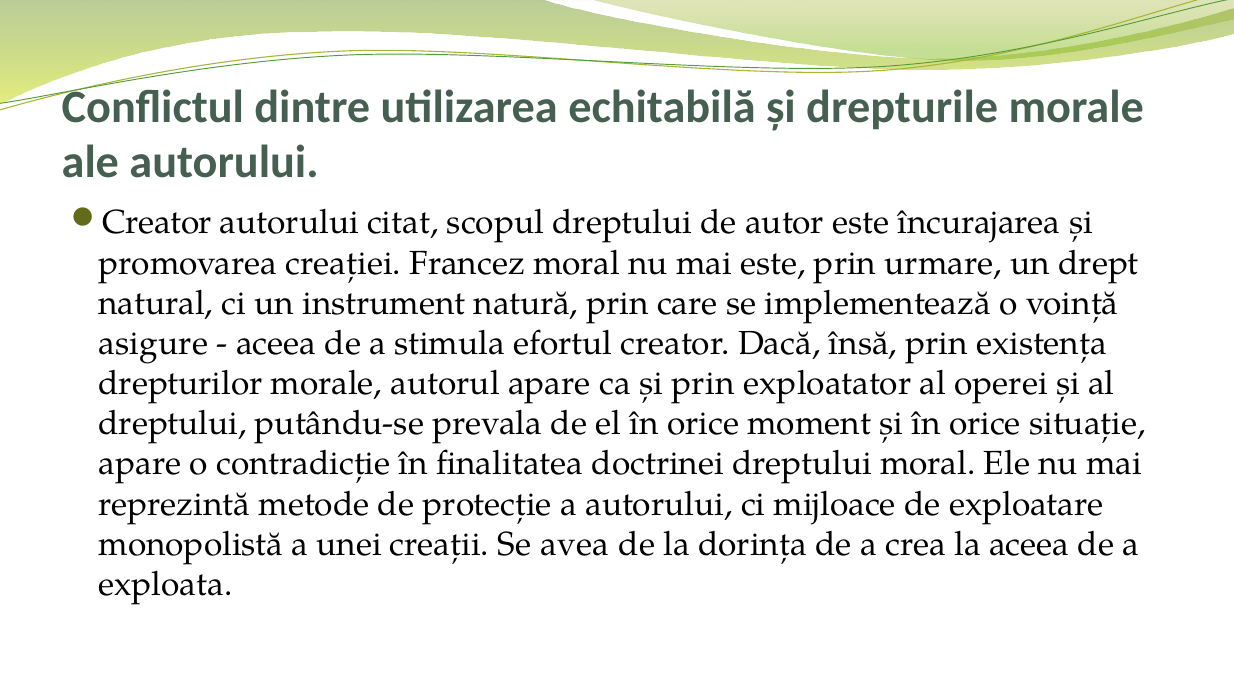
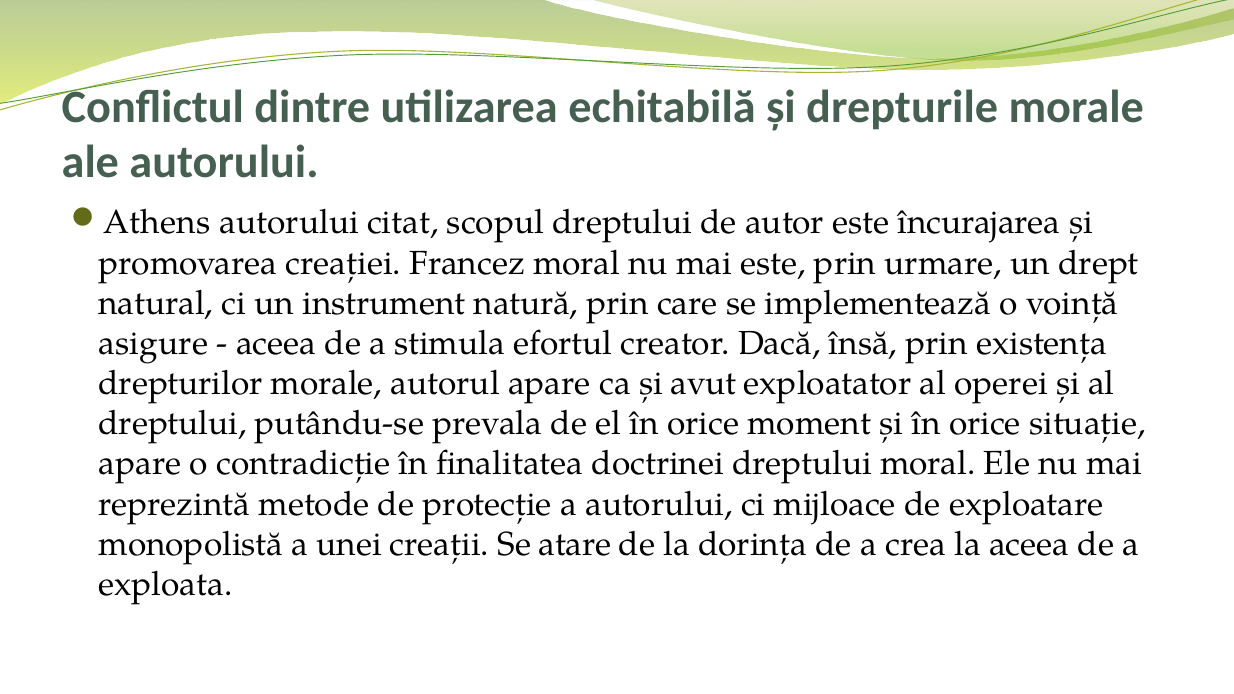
Creator at (157, 223): Creator -> Athens
şi prin: prin -> avut
avea: avea -> atare
